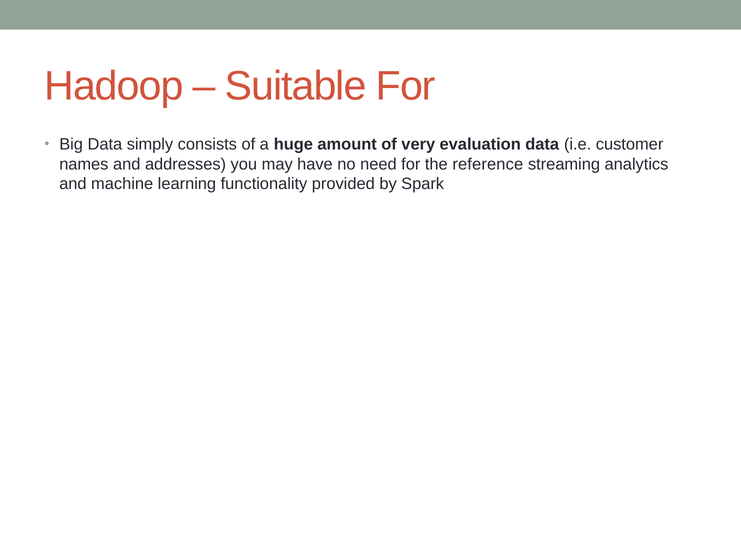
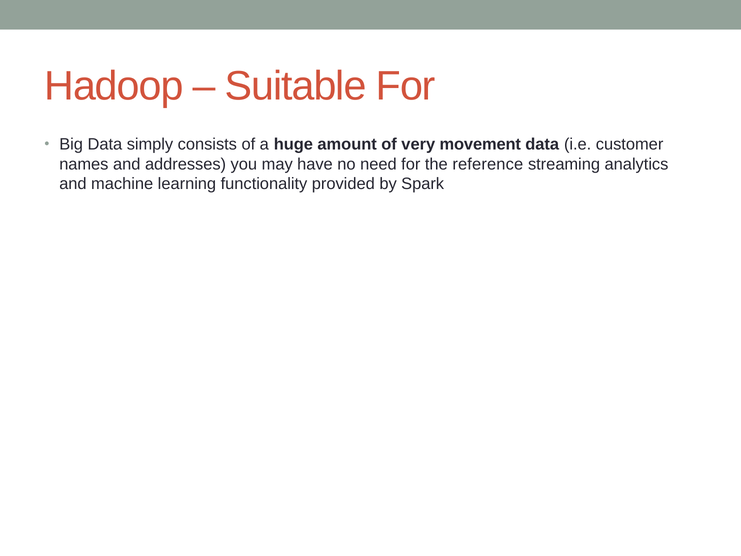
evaluation: evaluation -> movement
